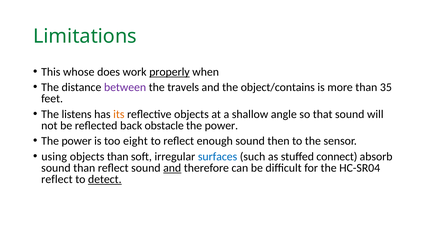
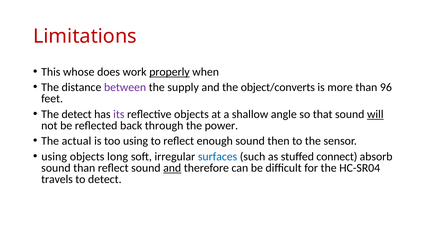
Limitations colour: green -> red
travels: travels -> supply
object/contains: object/contains -> object/converts
35: 35 -> 96
The listens: listens -> detect
its colour: orange -> purple
will underline: none -> present
obstacle: obstacle -> through
power at (77, 141): power -> actual
too eight: eight -> using
objects than: than -> long
reflect at (57, 179): reflect -> travels
detect at (105, 179) underline: present -> none
